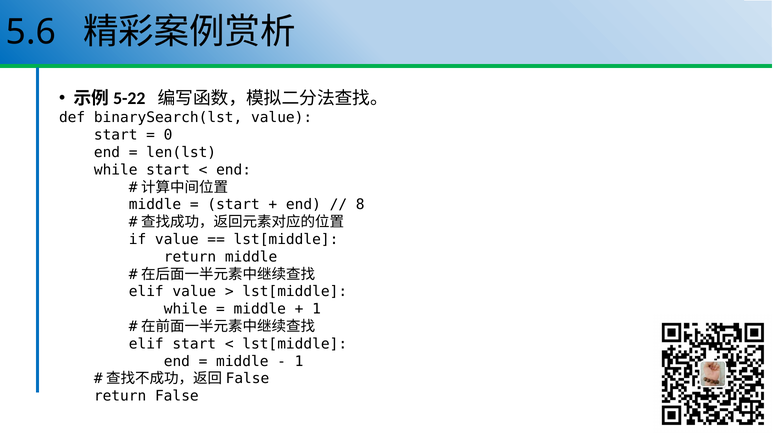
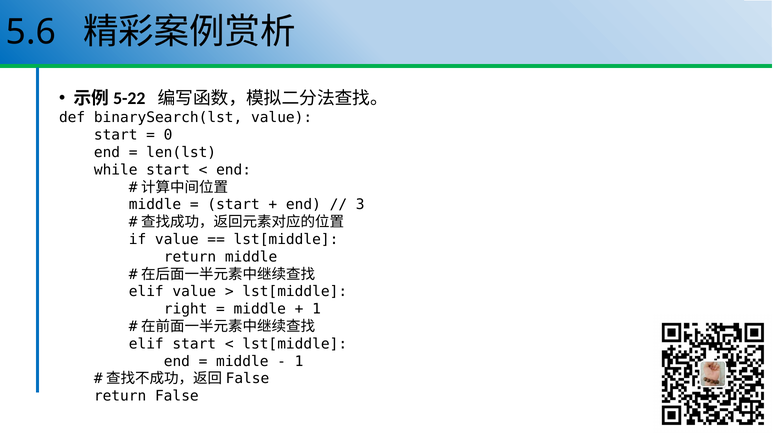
8: 8 -> 3
while at (186, 309): while -> right
